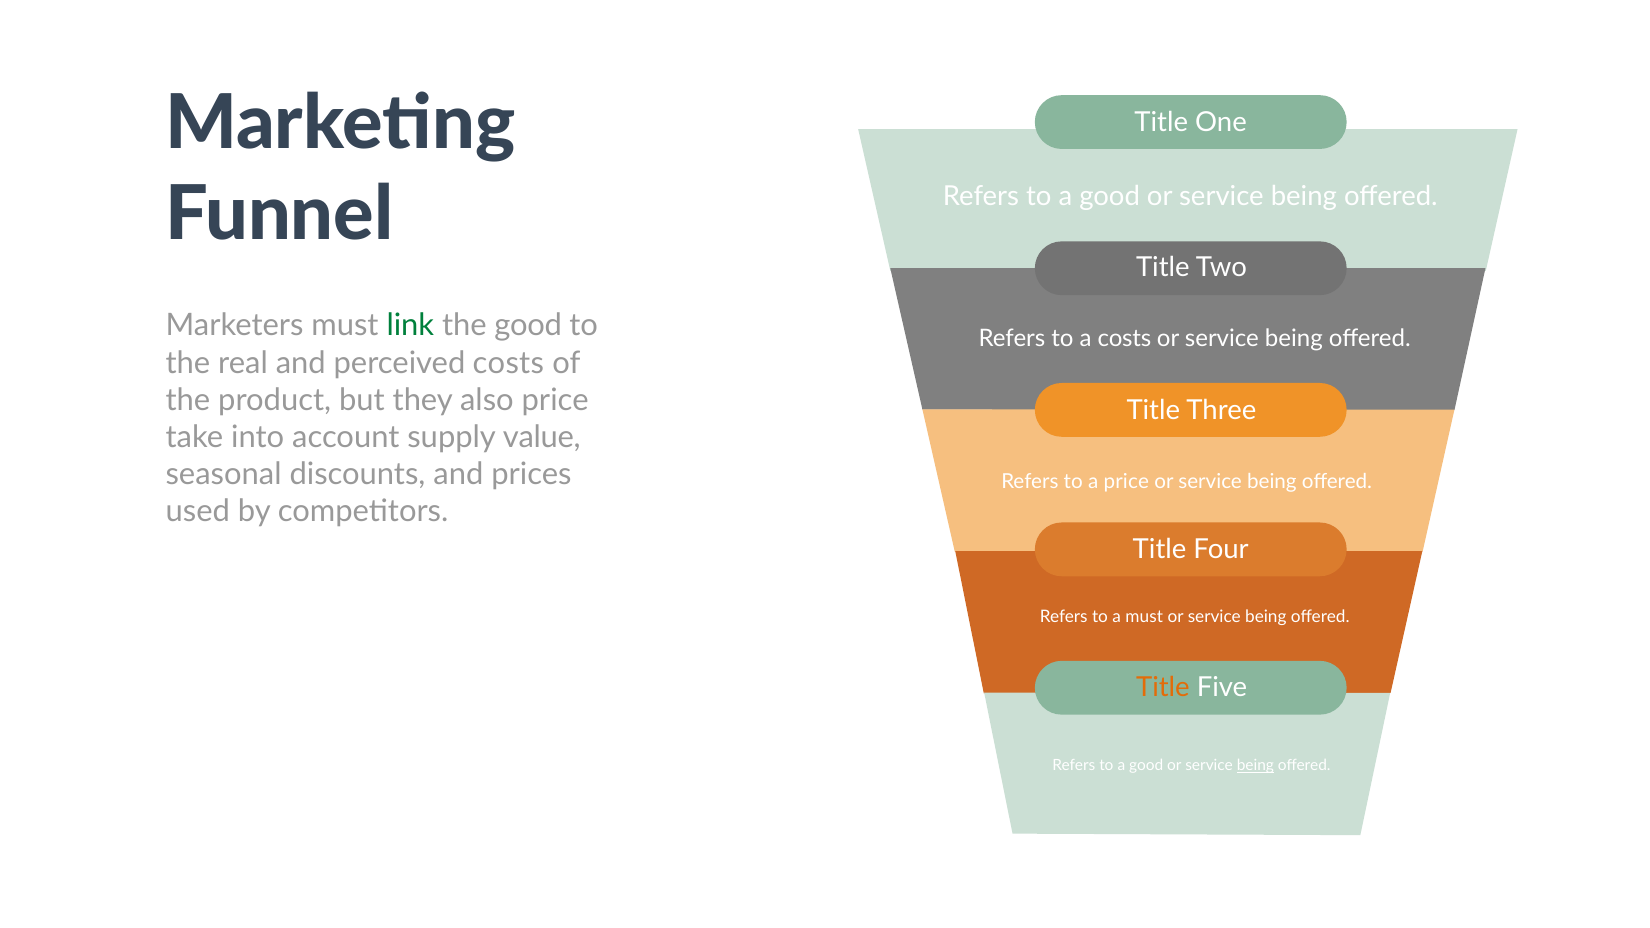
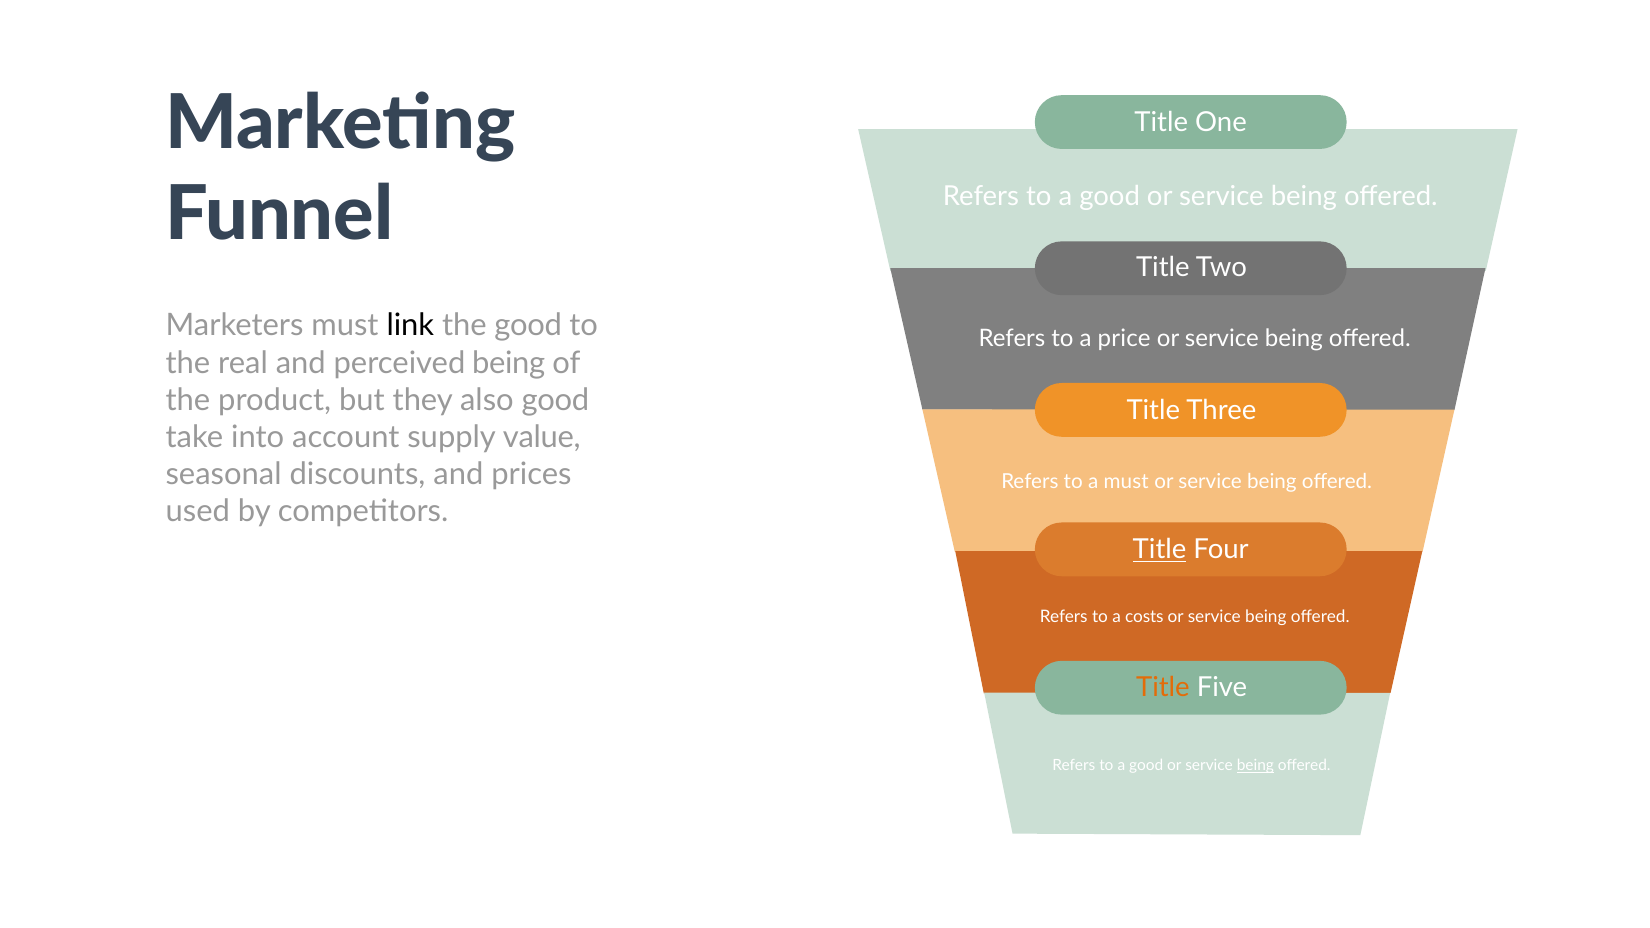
link colour: green -> black
a costs: costs -> price
perceived costs: costs -> being
also price: price -> good
a price: price -> must
Title at (1160, 550) underline: none -> present
a must: must -> costs
